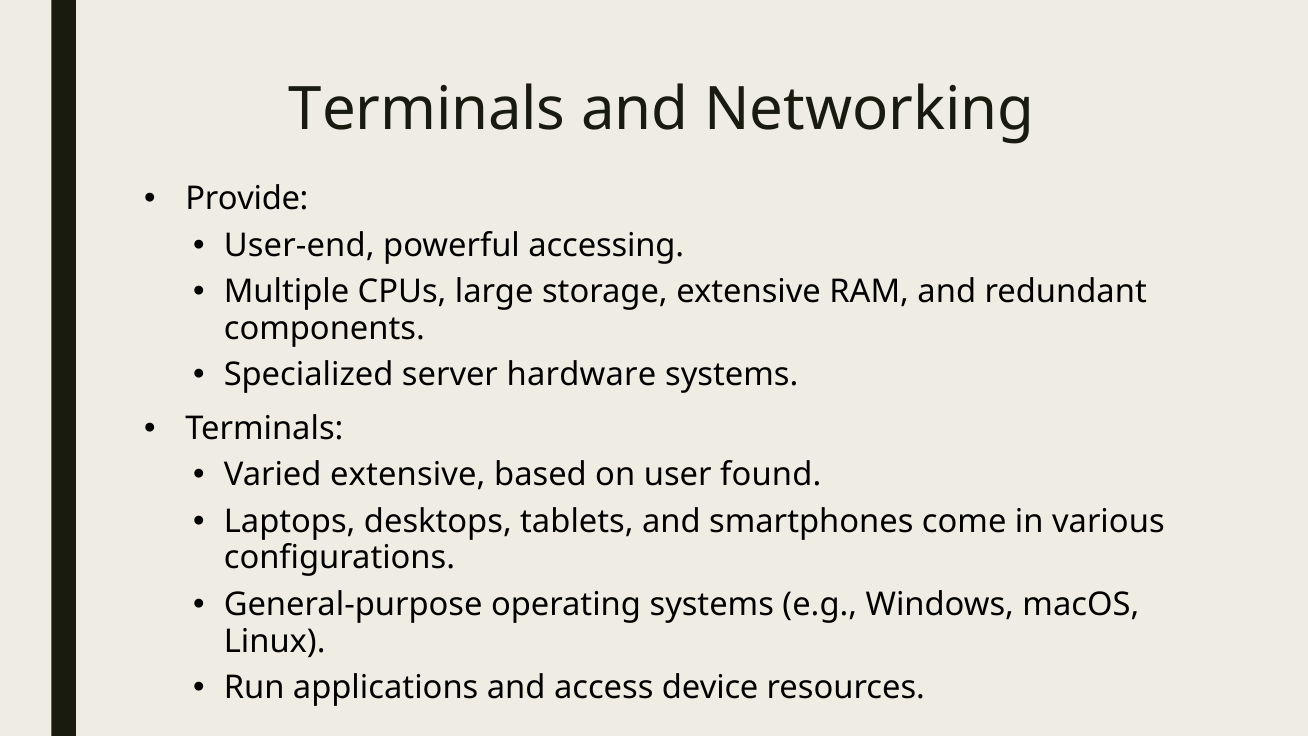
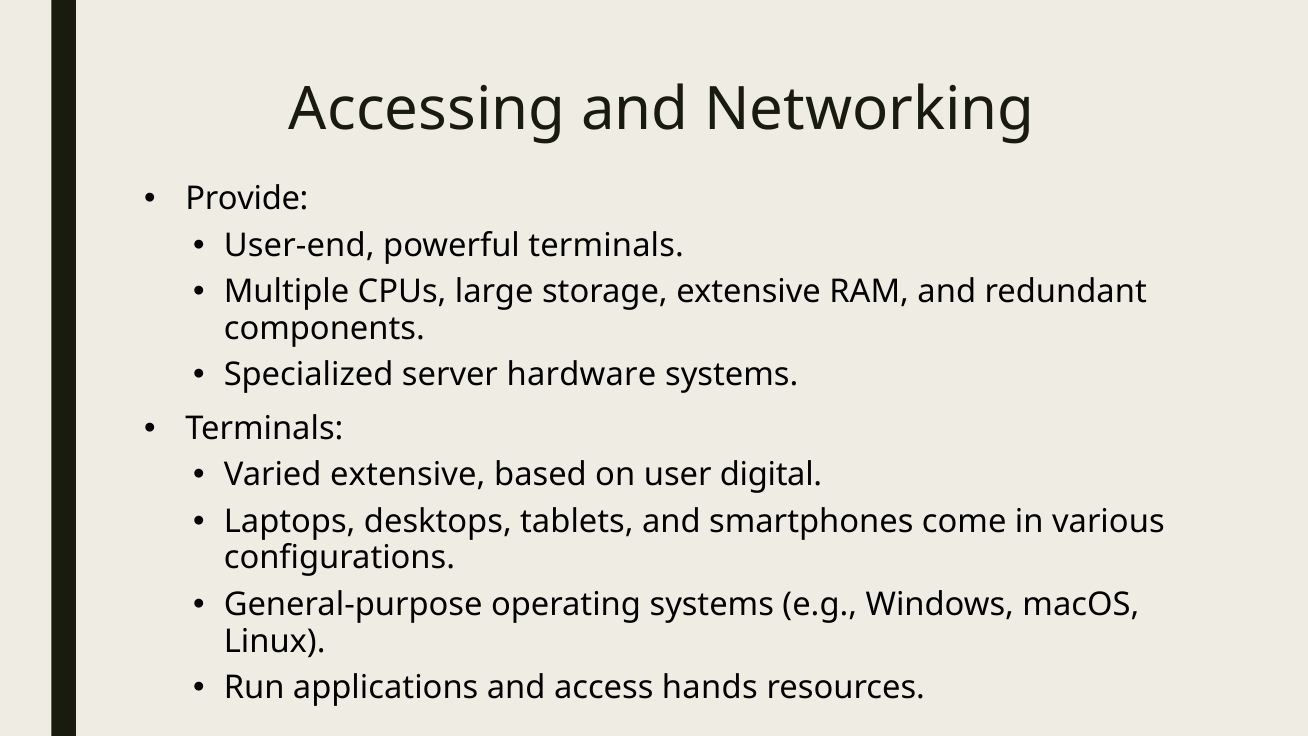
Terminals at (427, 110): Terminals -> Accessing
powerful accessing: accessing -> terminals
found: found -> digital
device: device -> hands
